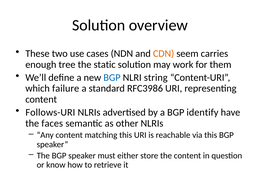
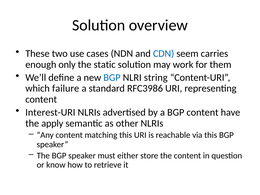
CDN colour: orange -> blue
tree: tree -> only
Follows-URI: Follows-URI -> Interest-URI
BGP identify: identify -> content
faces: faces -> apply
